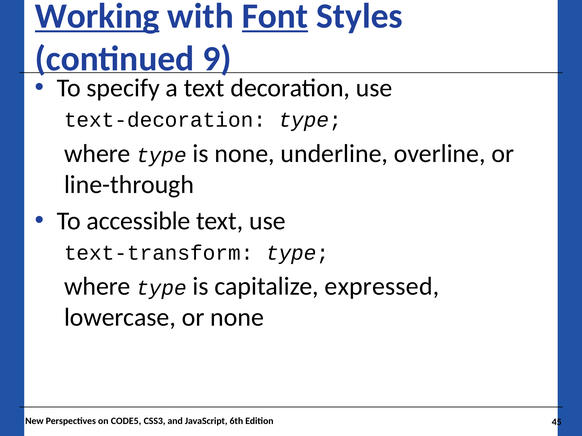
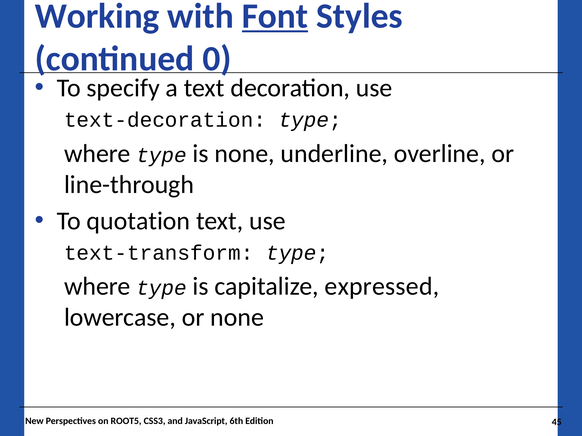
Working underline: present -> none
9: 9 -> 0
accessible: accessible -> quotation
CODE5: CODE5 -> ROOT5
